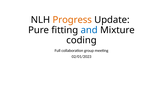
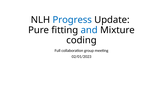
Progress colour: orange -> blue
